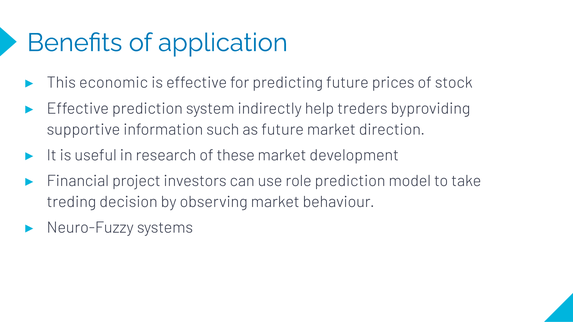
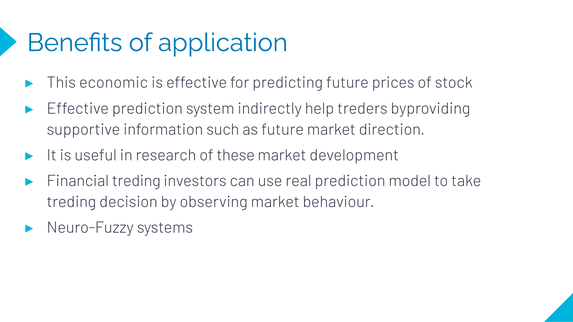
Financial project: project -> treding
role: role -> real
